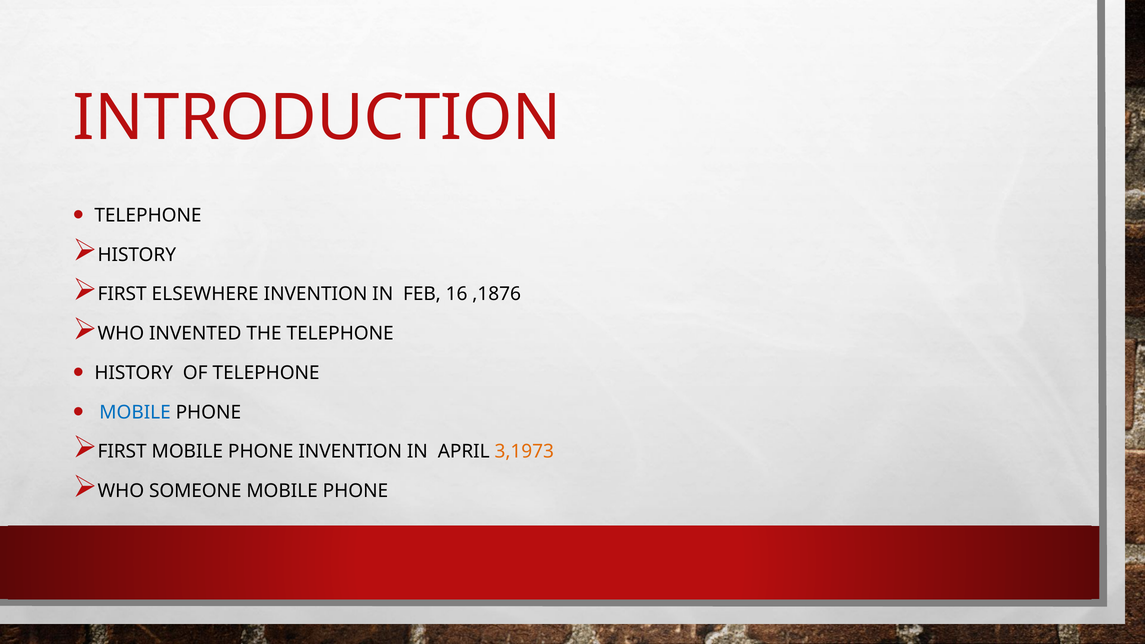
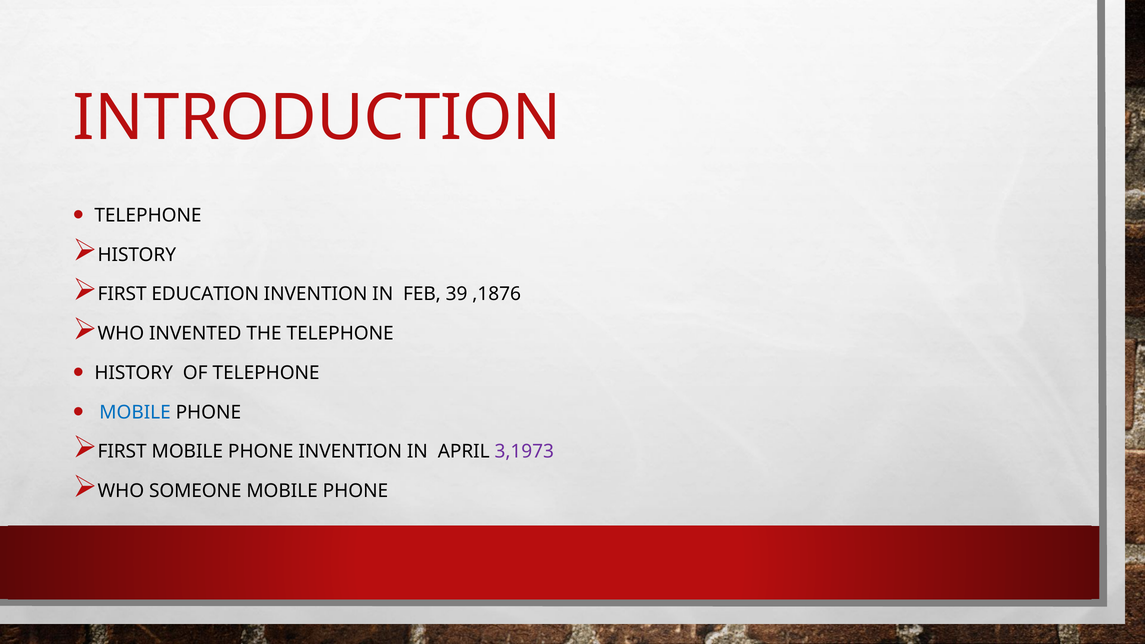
ELSEWHERE: ELSEWHERE -> EDUCATION
16: 16 -> 39
3,1973 colour: orange -> purple
